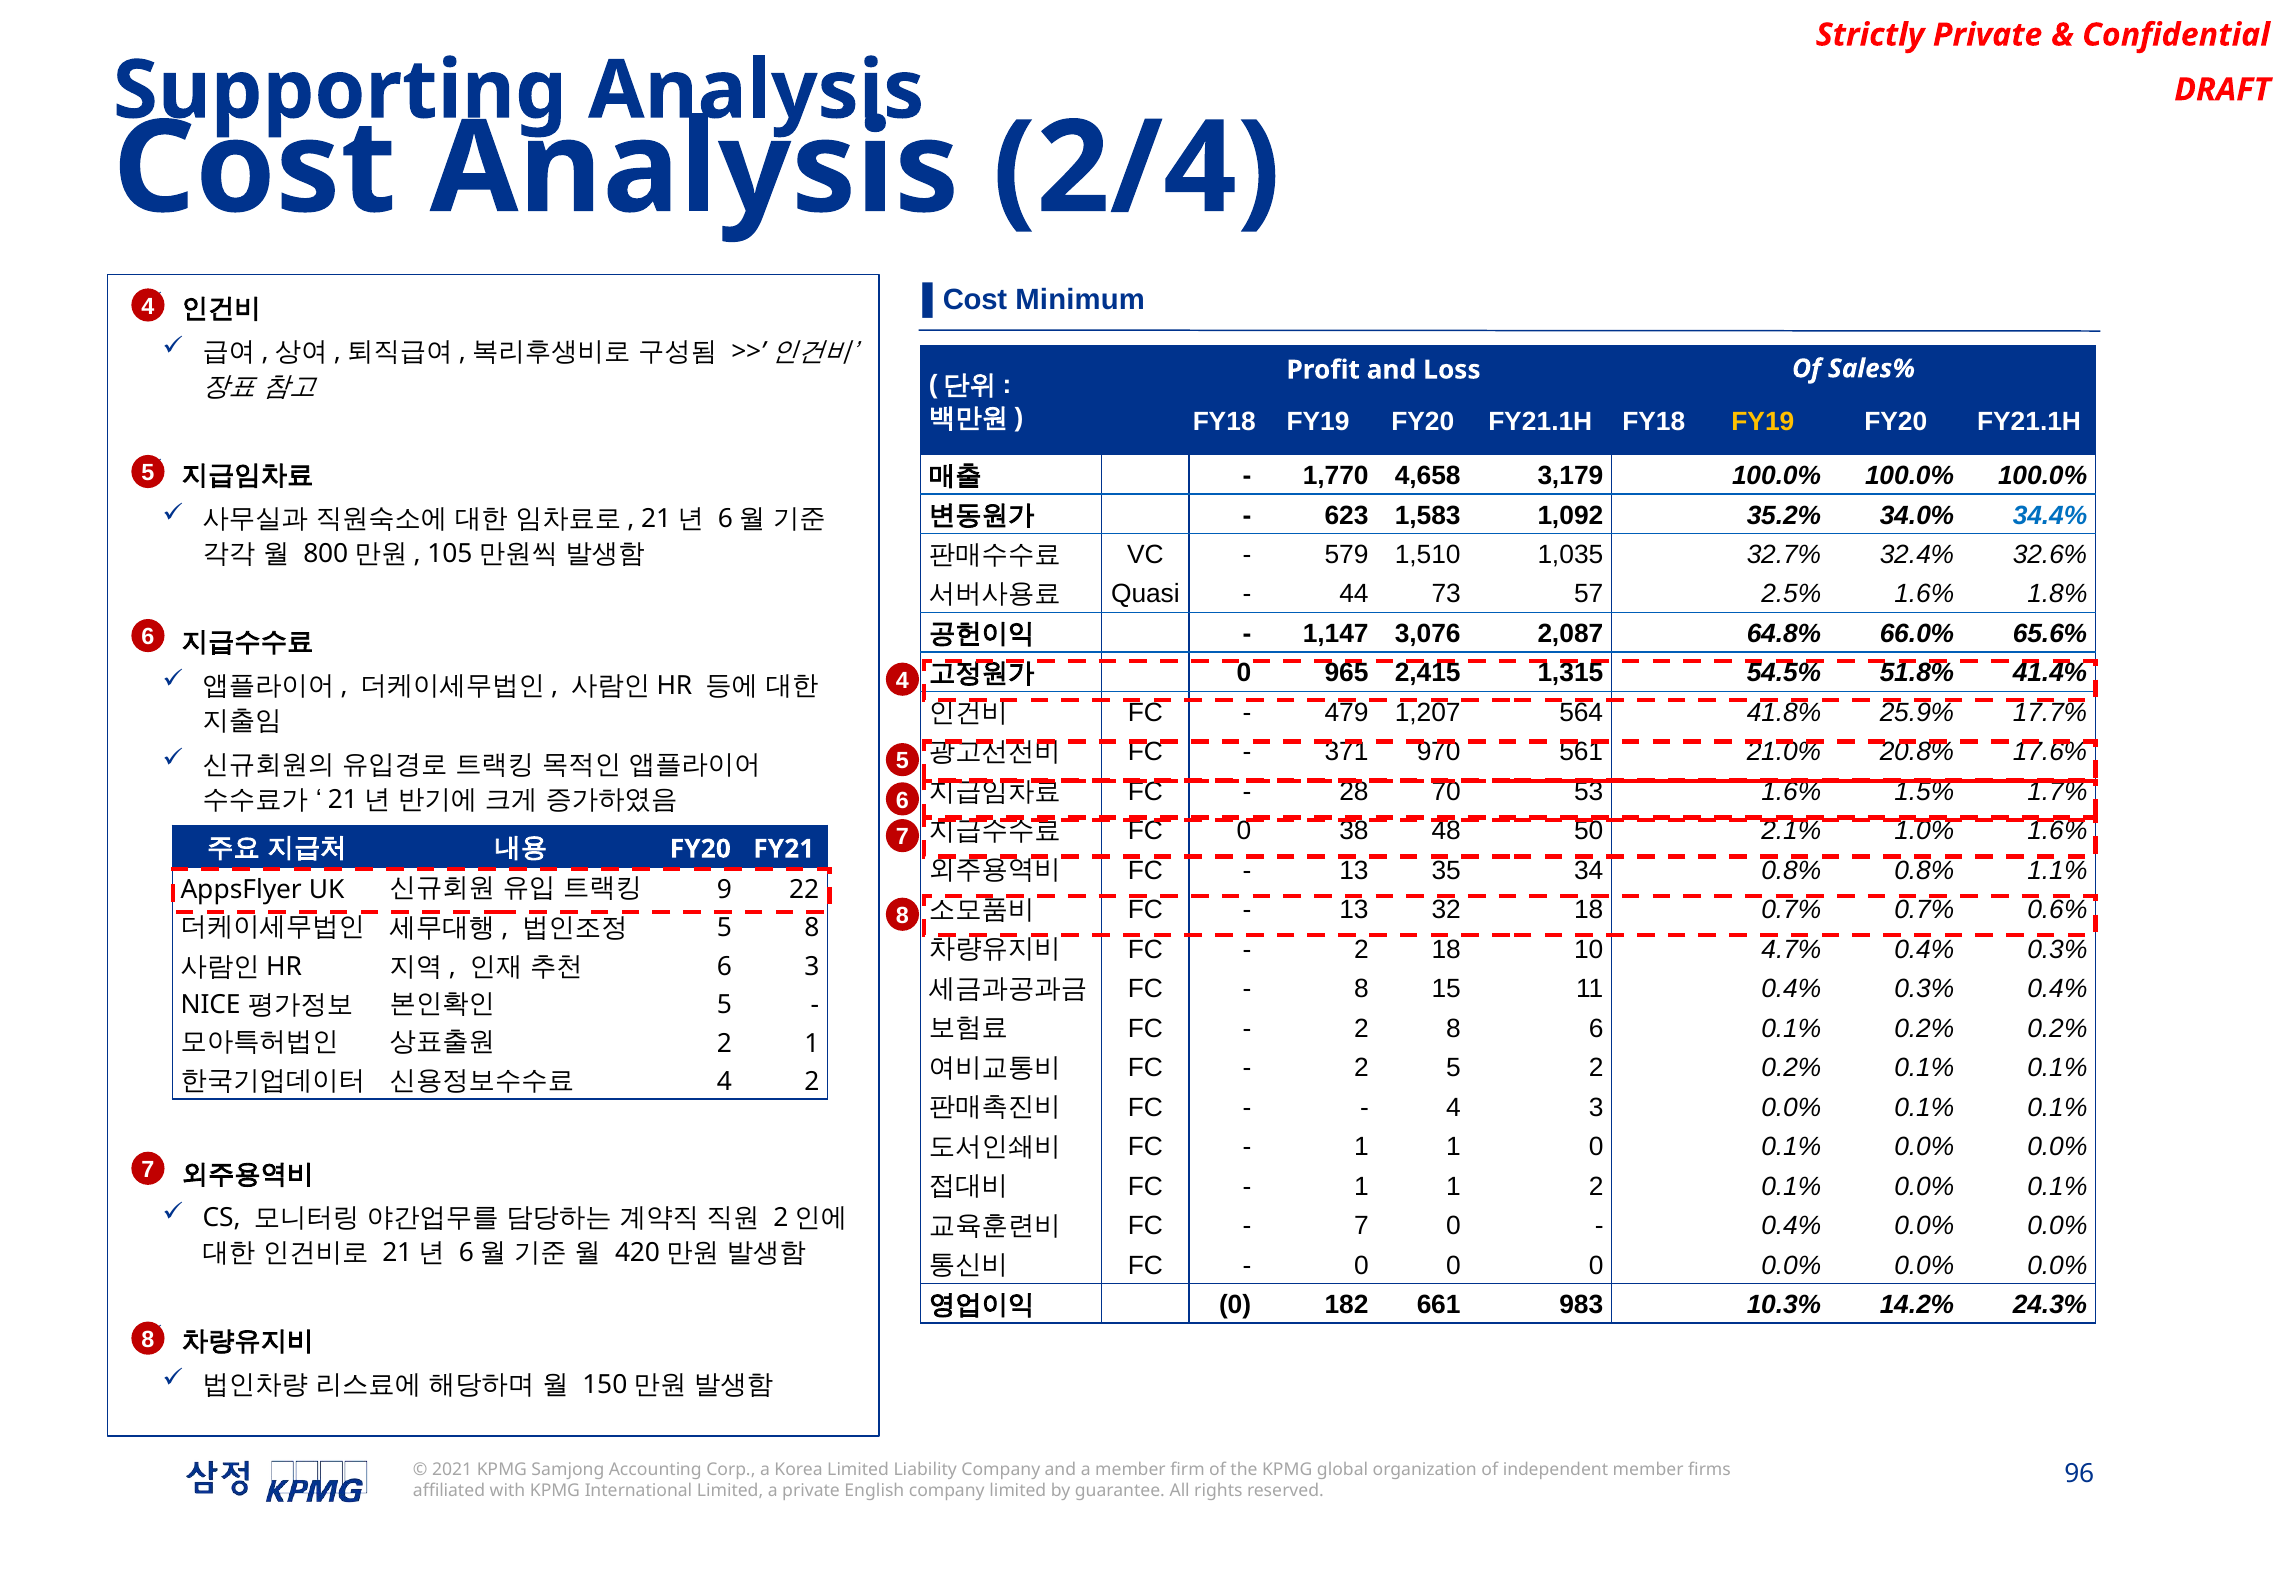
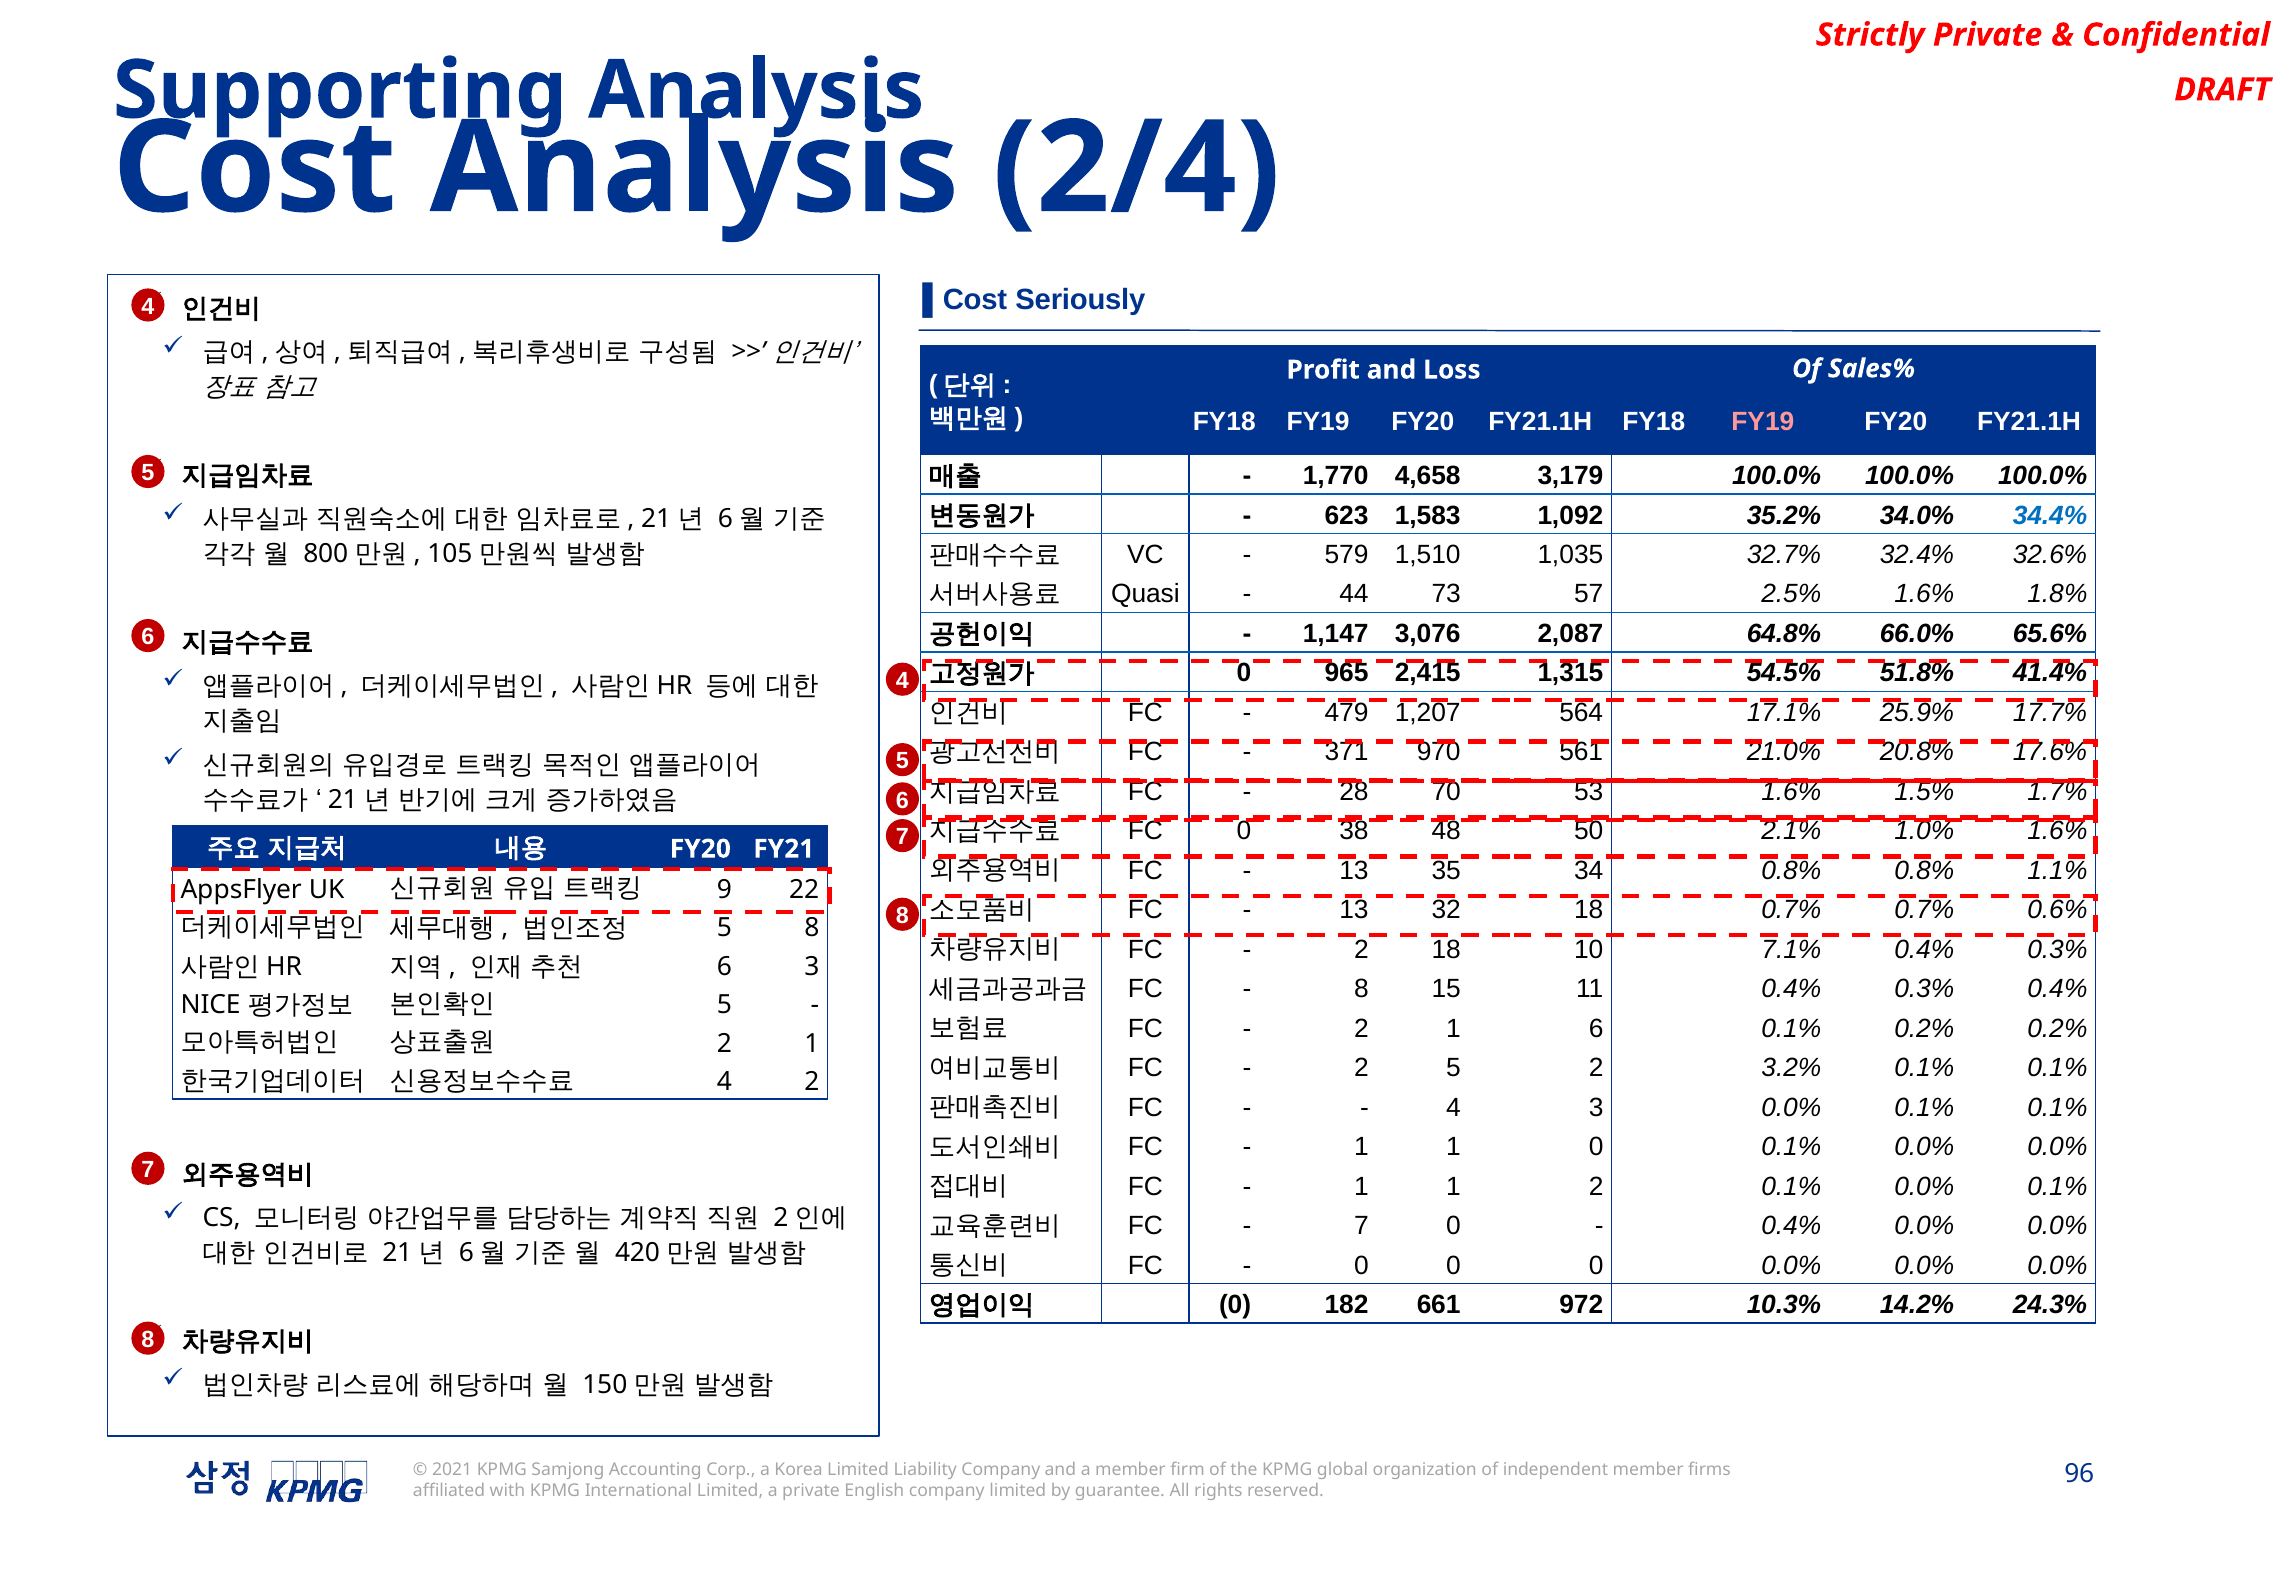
Minimum: Minimum -> Seriously
FY19 at (1763, 422) colour: yellow -> pink
41.8%: 41.8% -> 17.1%
4.7%: 4.7% -> 7.1%
8 at (1454, 1028): 8 -> 1
2 0.2%: 0.2% -> 3.2%
983: 983 -> 972
